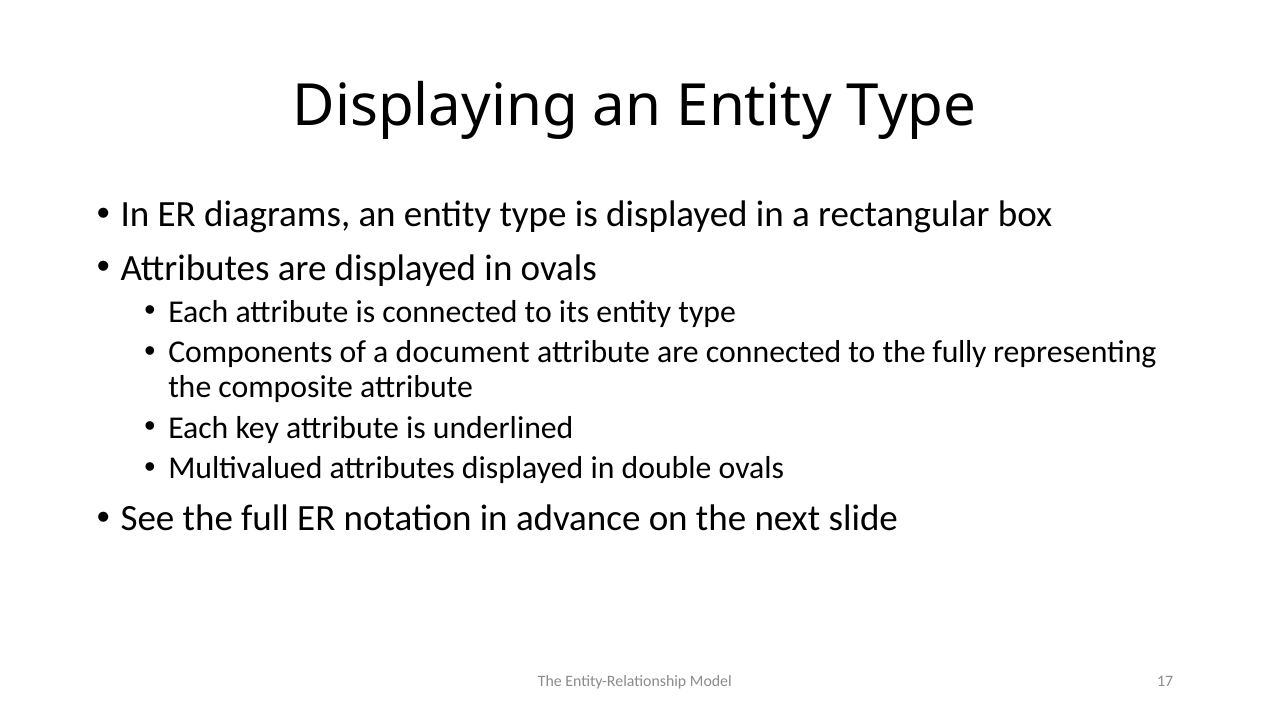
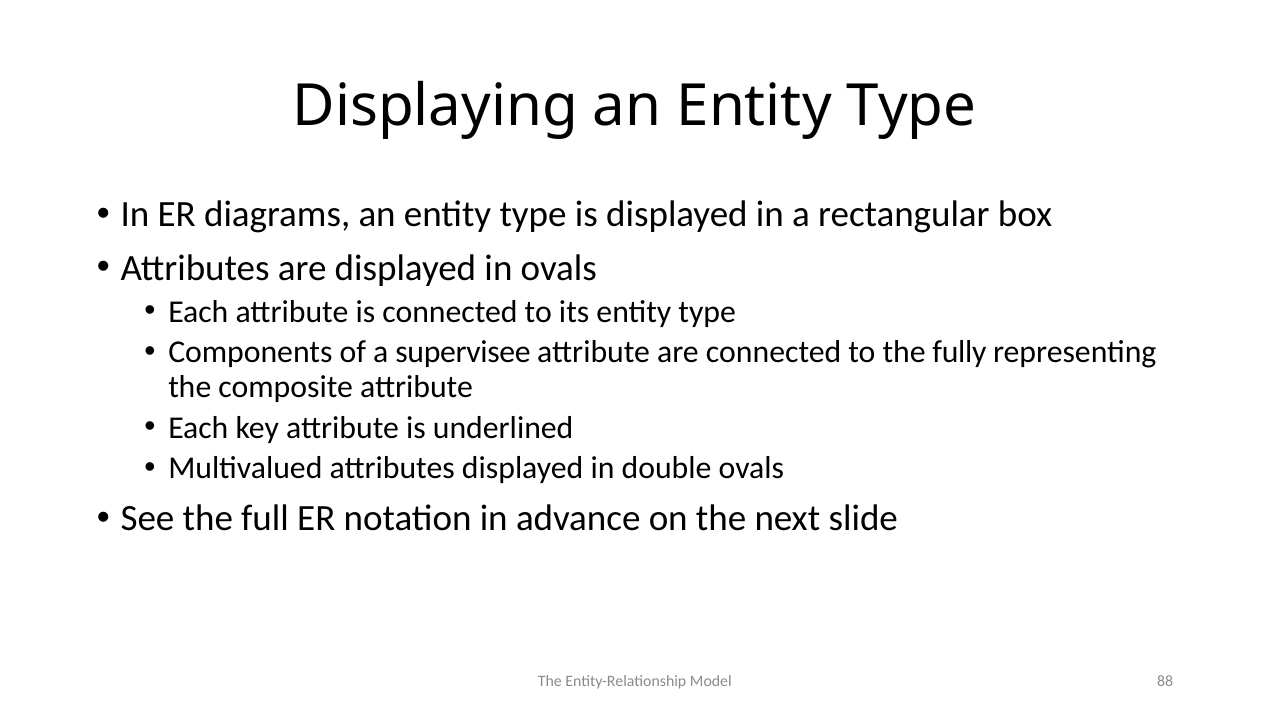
document: document -> supervisee
17: 17 -> 88
